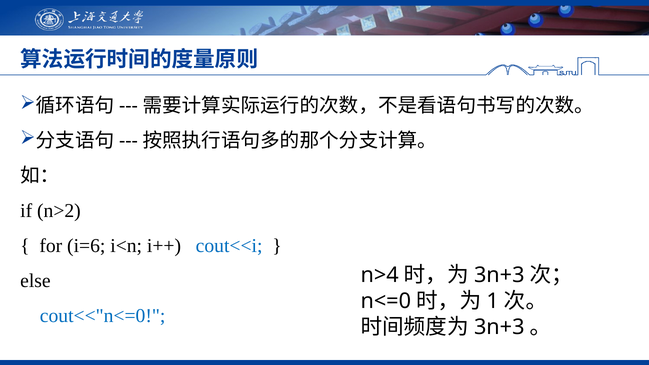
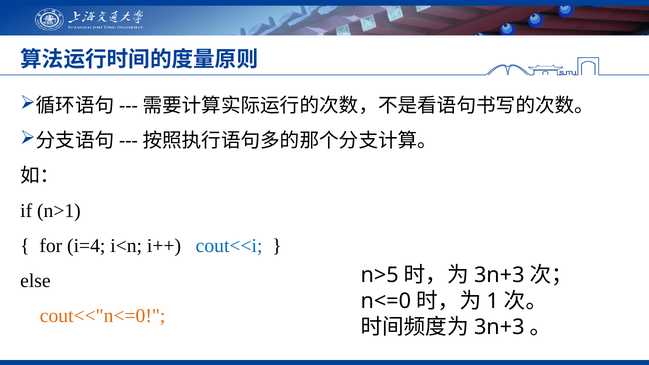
n>2: n>2 -> n>1
i=6: i=6 -> i=4
n>4: n>4 -> n>5
cout<<"n<=0 colour: blue -> orange
